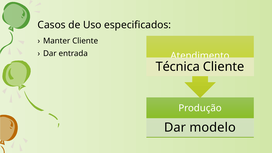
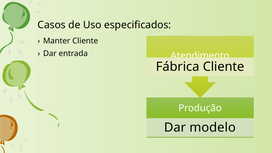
Técnica: Técnica -> Fábrica
